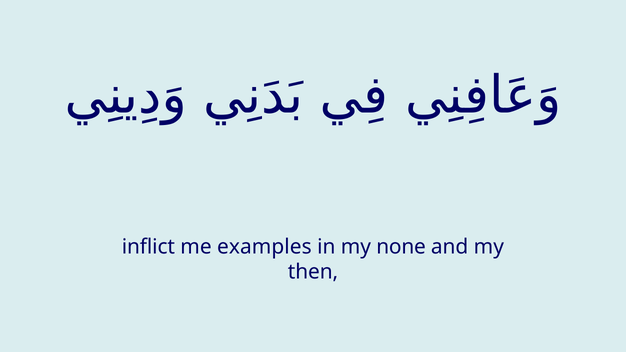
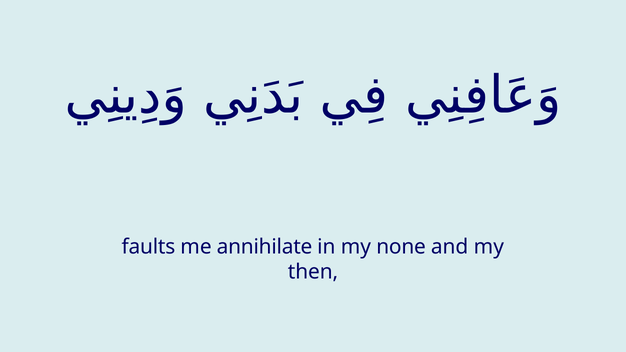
inflict: inflict -> faults
examples: examples -> annihilate
